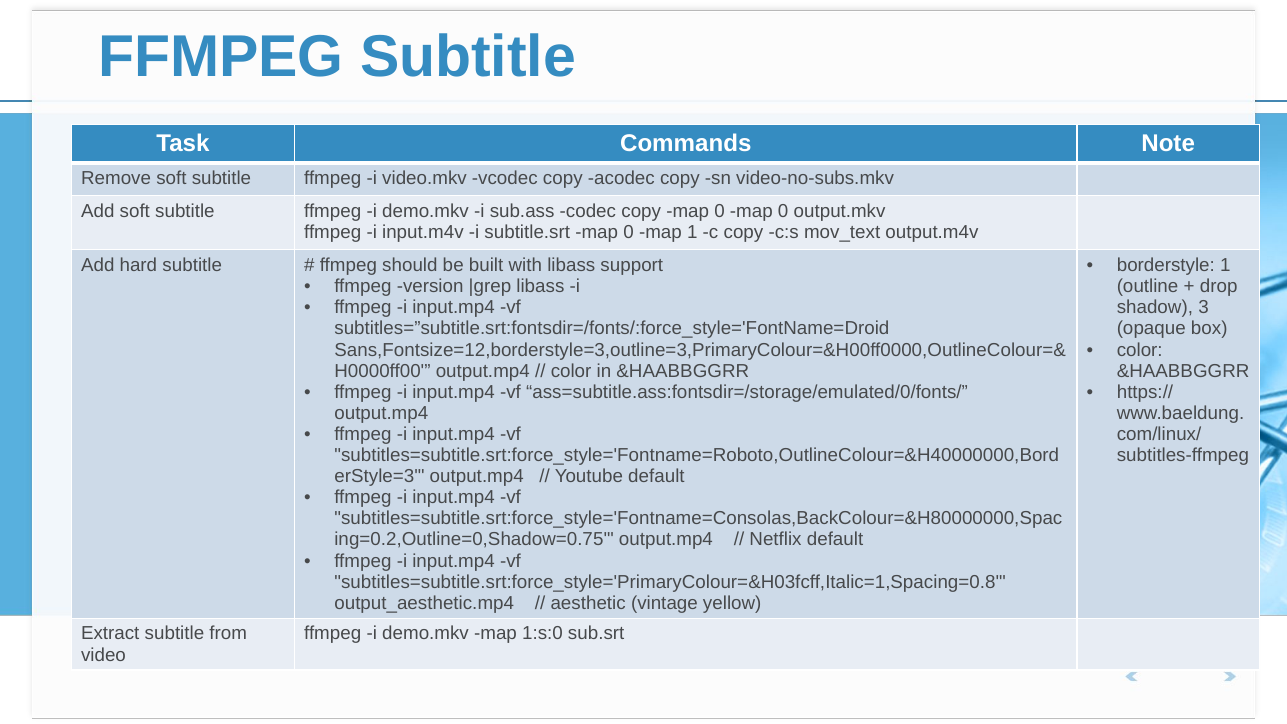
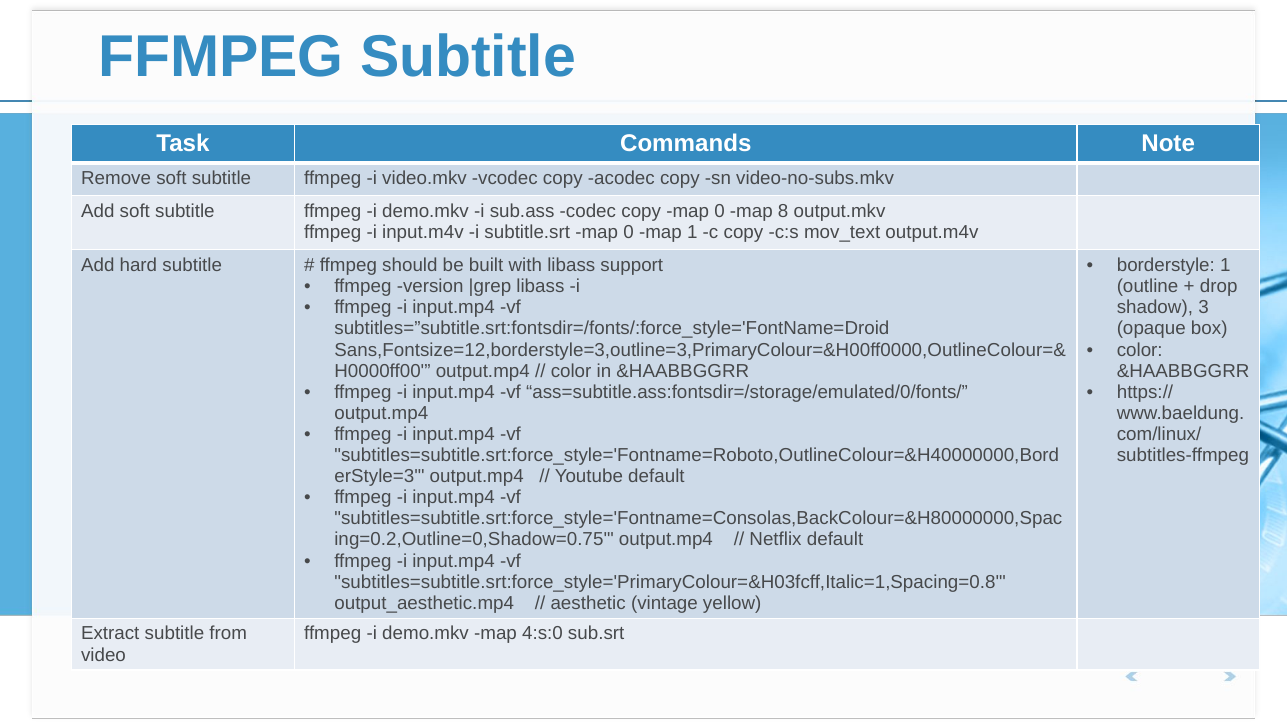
0 map 0: 0 -> 8
1:s:0: 1:s:0 -> 4:s:0
